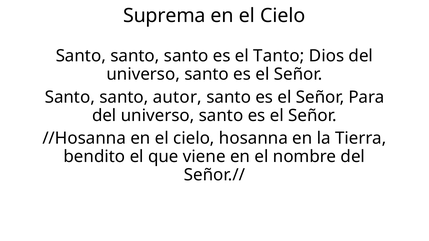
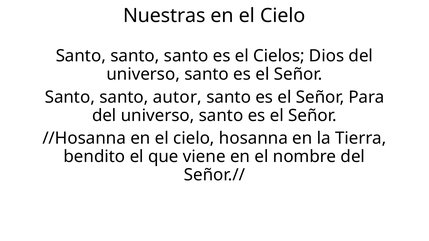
Suprema: Suprema -> Nuestras
Tanto: Tanto -> Cielos
